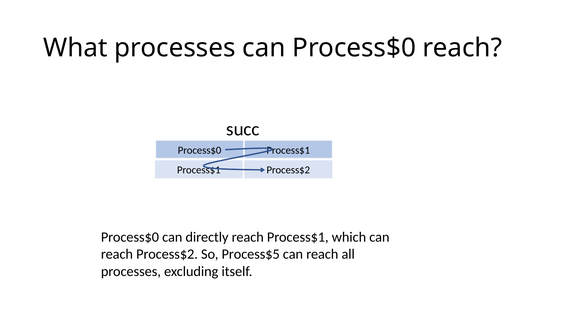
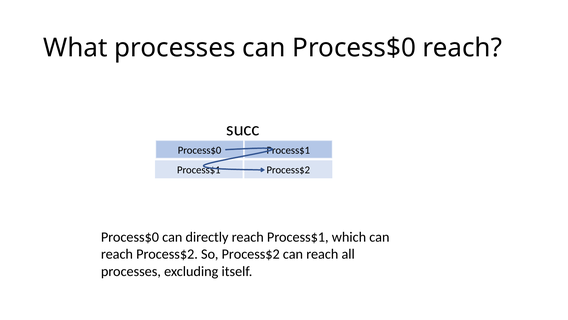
So Process$5: Process$5 -> Process$2
